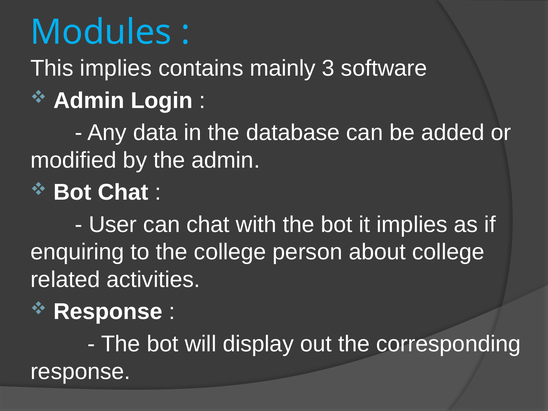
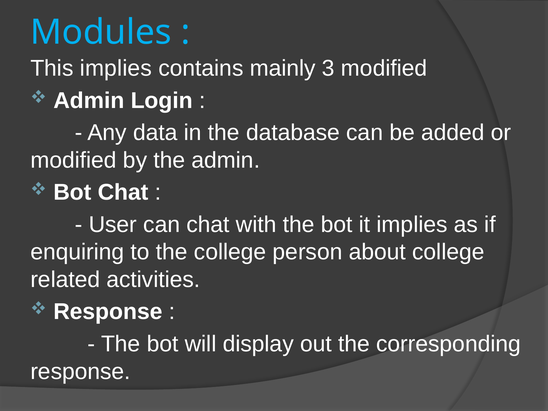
3 software: software -> modified
